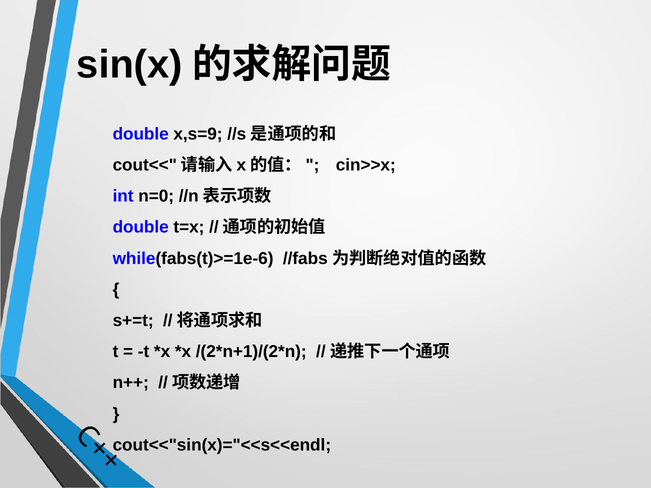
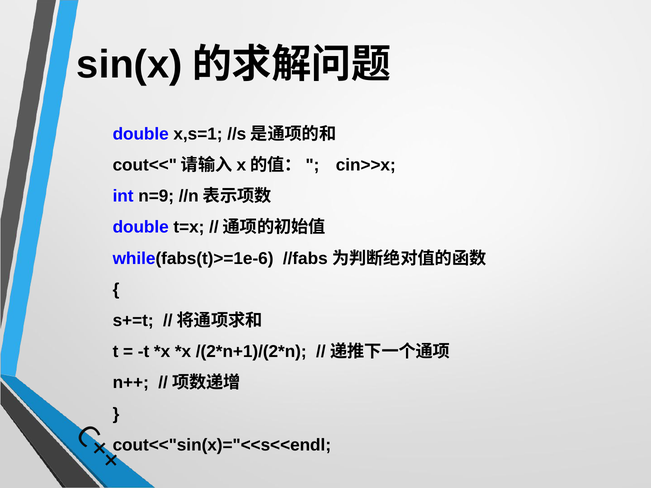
x,s=9: x,s=9 -> x,s=1
n=0: n=0 -> n=9
